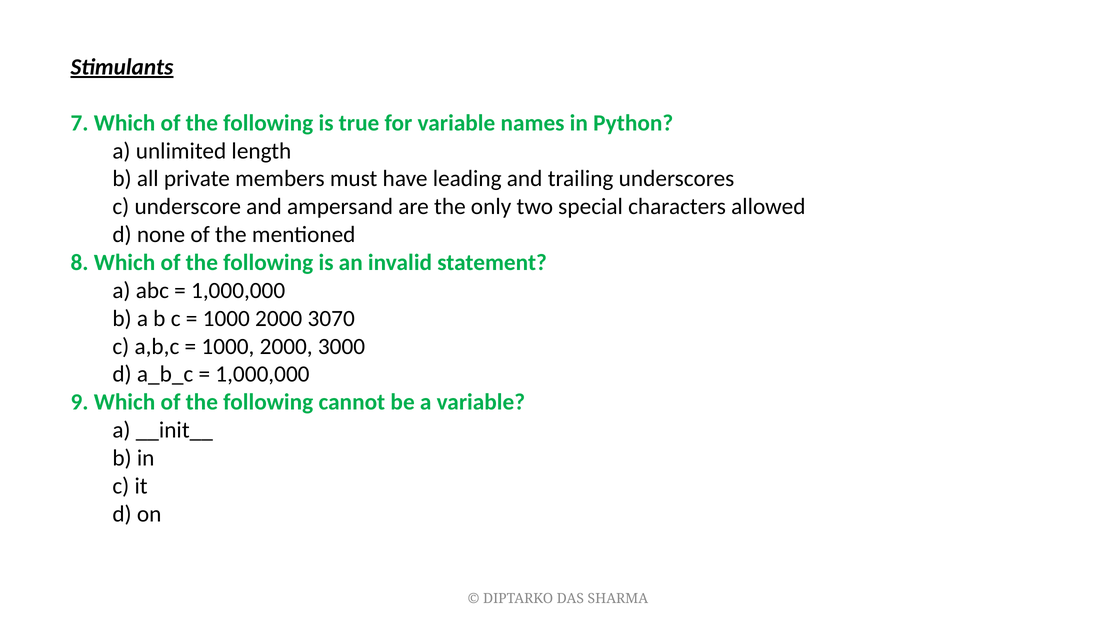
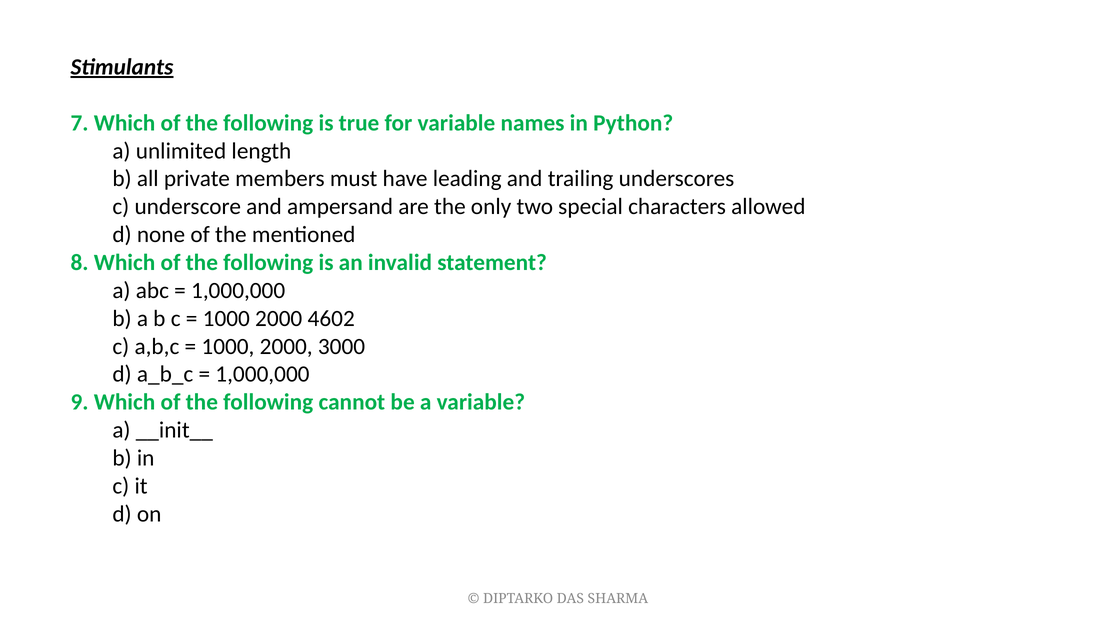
3070: 3070 -> 4602
